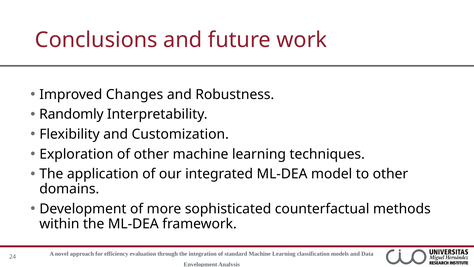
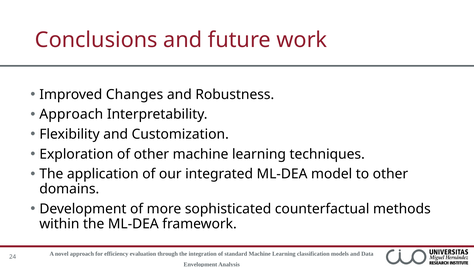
Randomly at (71, 114): Randomly -> Approach
